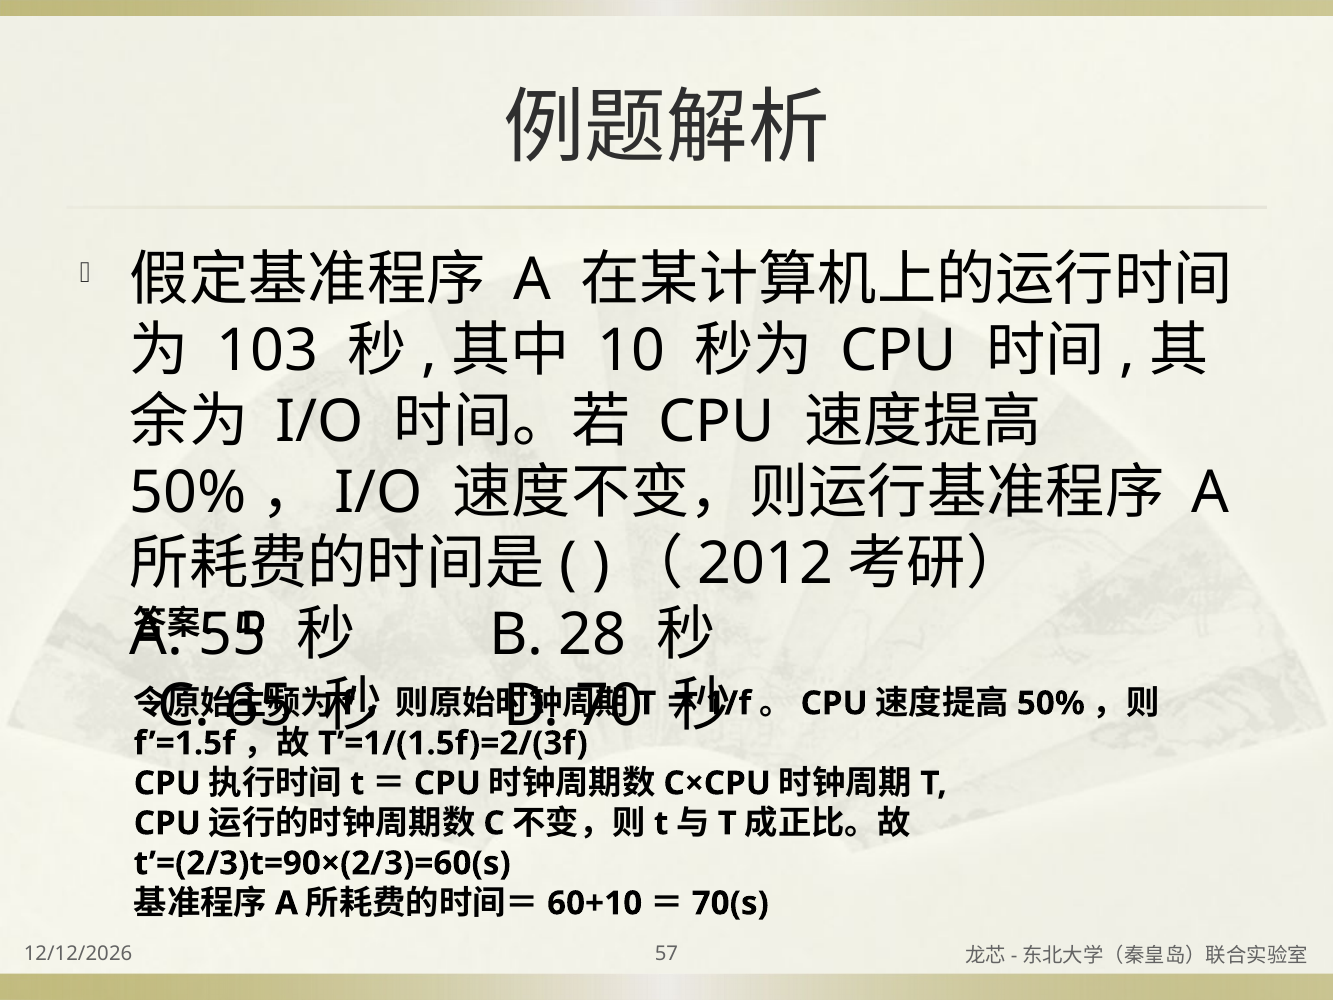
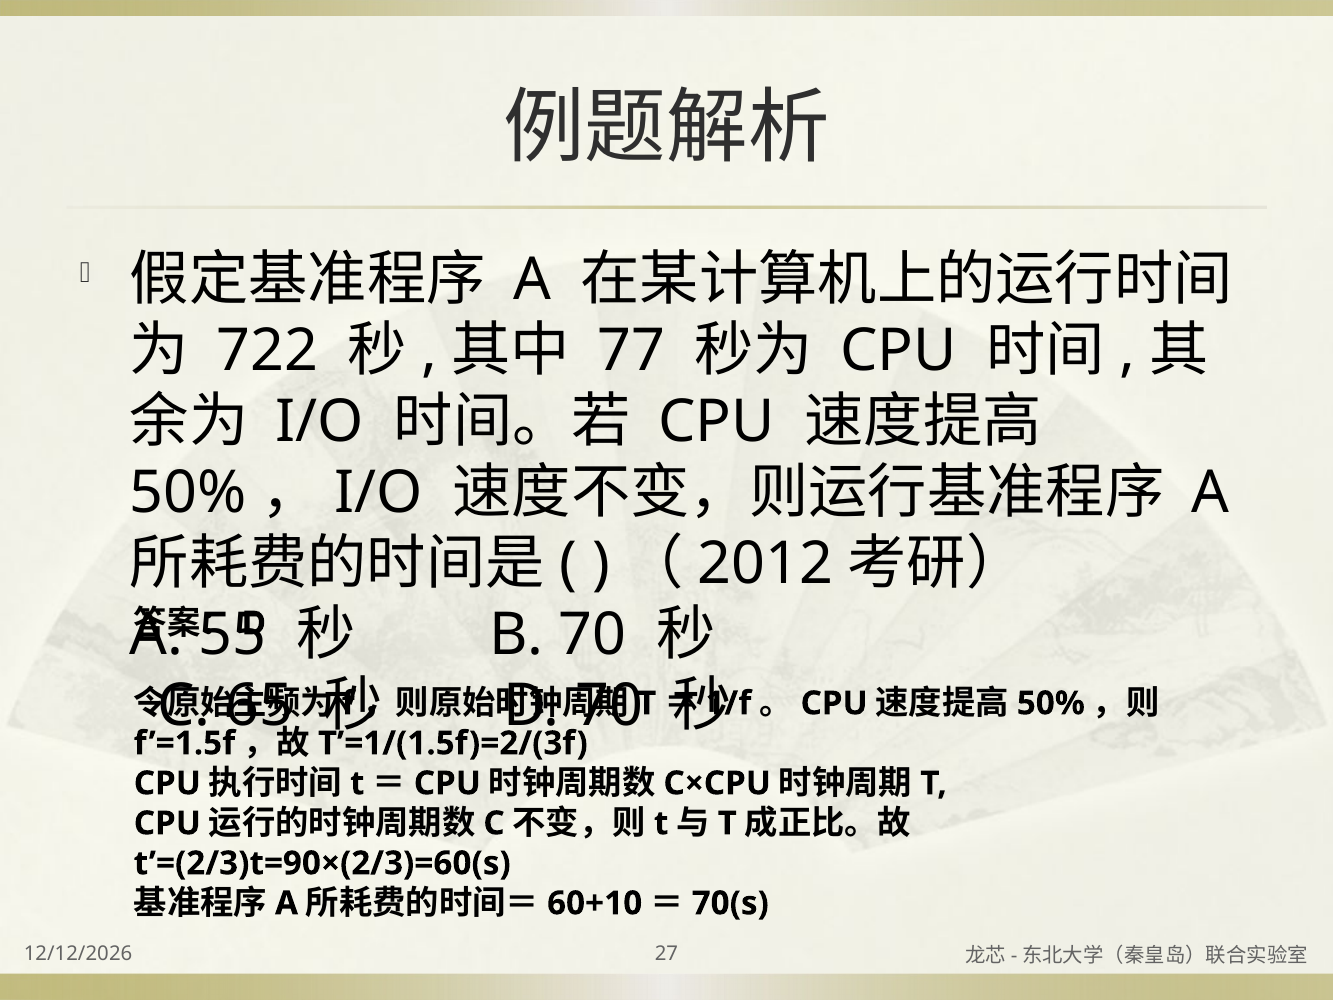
103: 103 -> 722
10: 10 -> 77
B 28: 28 -> 70
57: 57 -> 27
